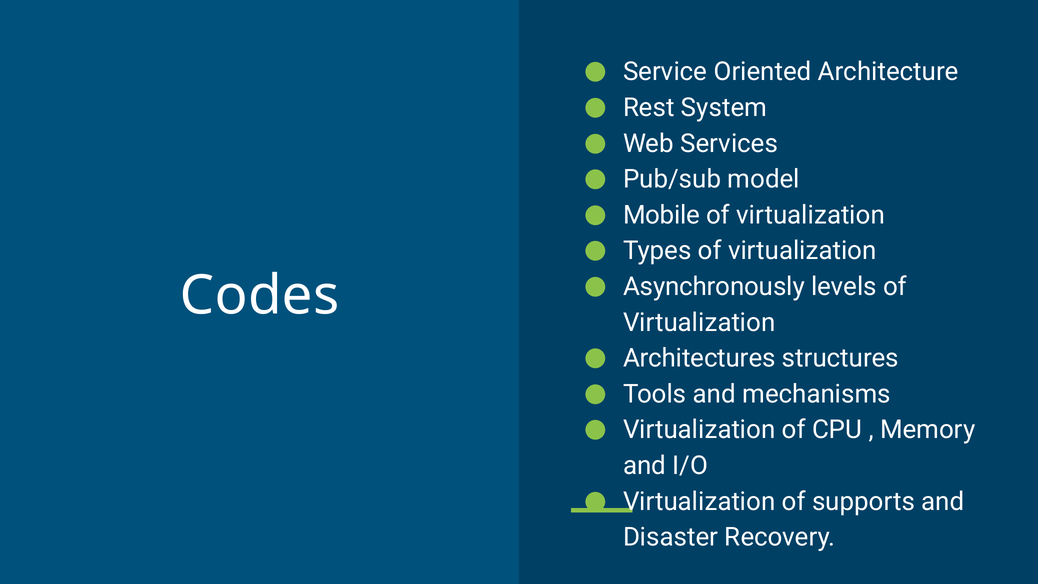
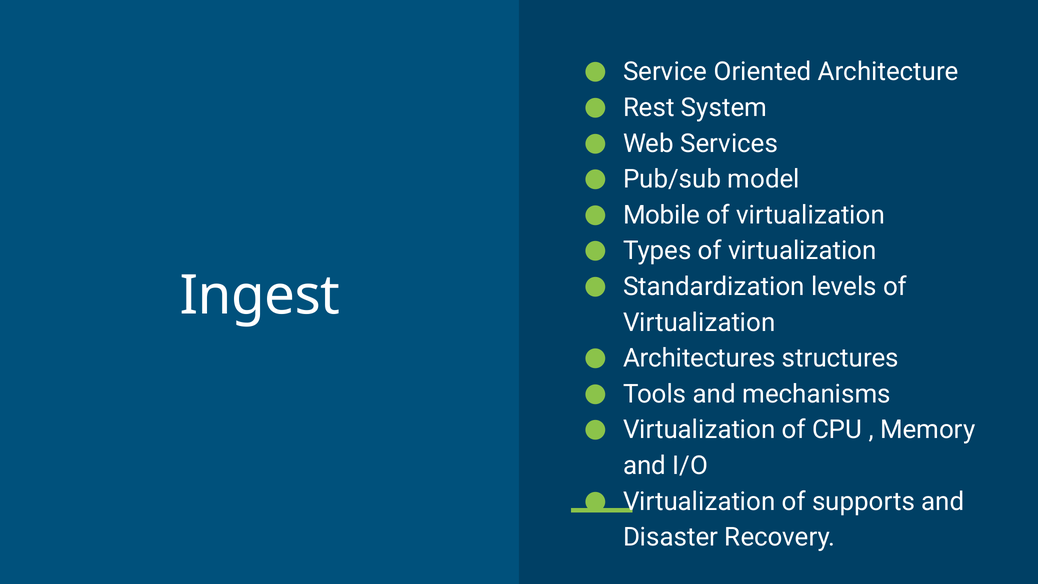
Asynchronously: Asynchronously -> Standardization
Codes: Codes -> Ingest
